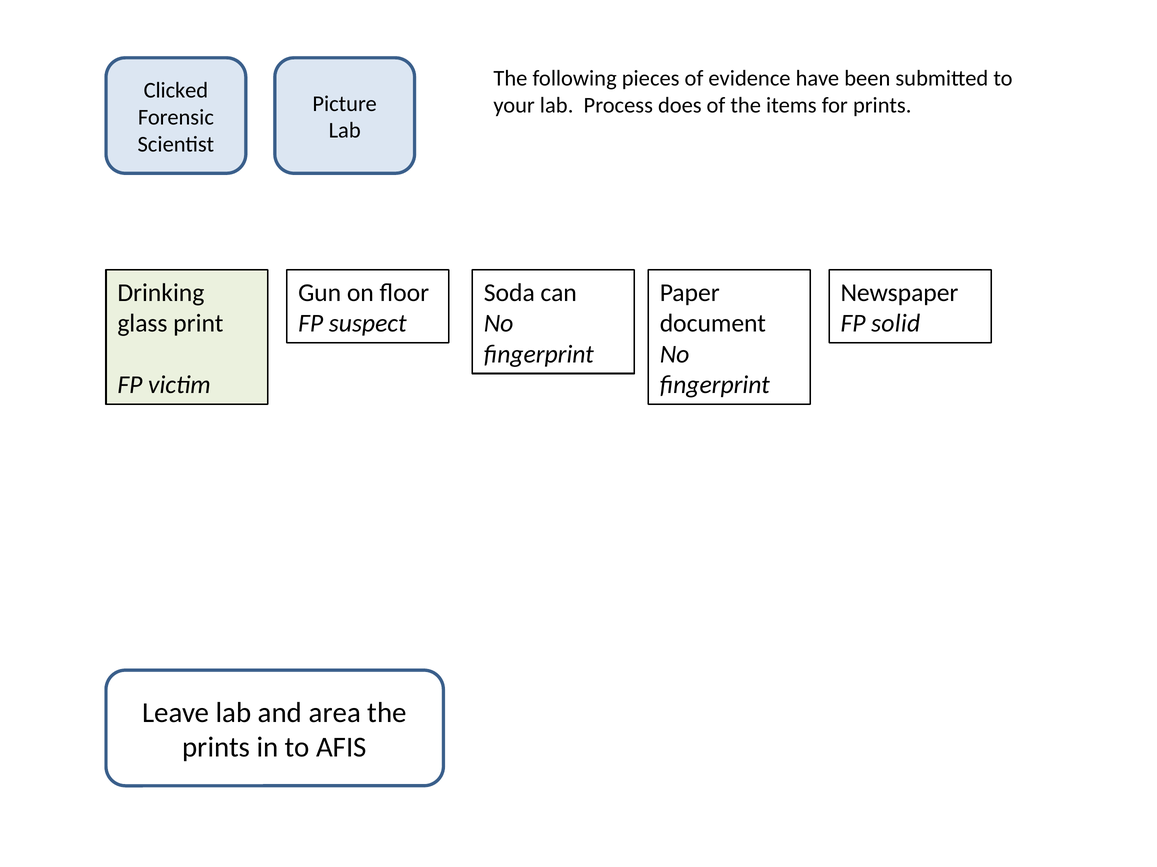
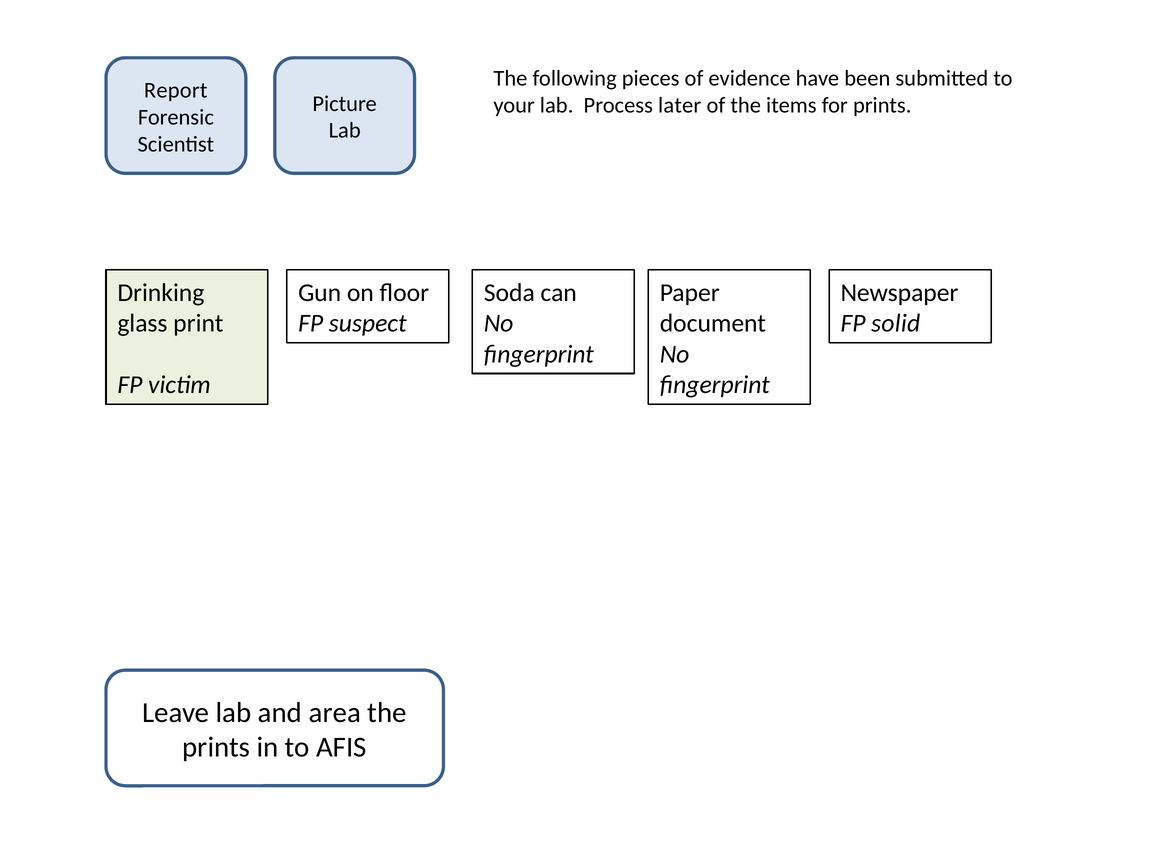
Clicked: Clicked -> Report
does: does -> later
